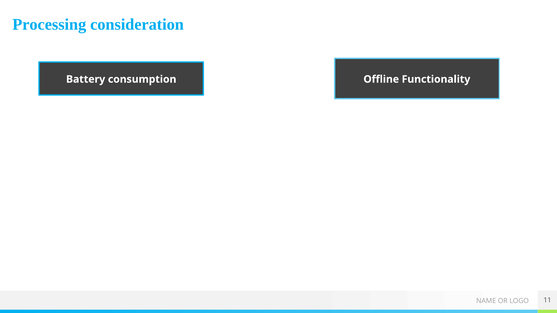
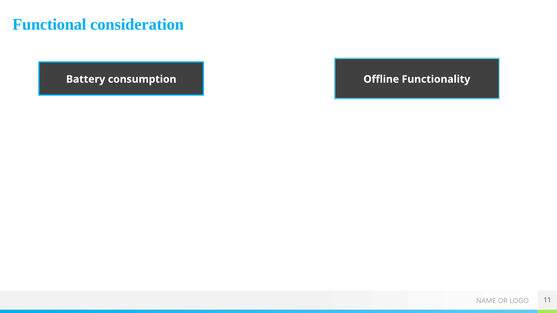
Processing: Processing -> Functional
